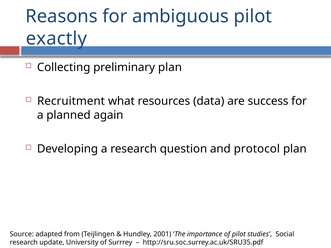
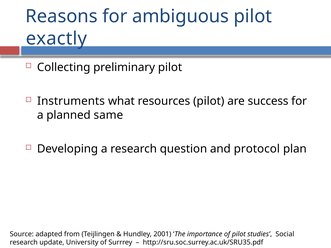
preliminary plan: plan -> pilot
Recruitment: Recruitment -> Instruments
resources data: data -> pilot
again: again -> same
